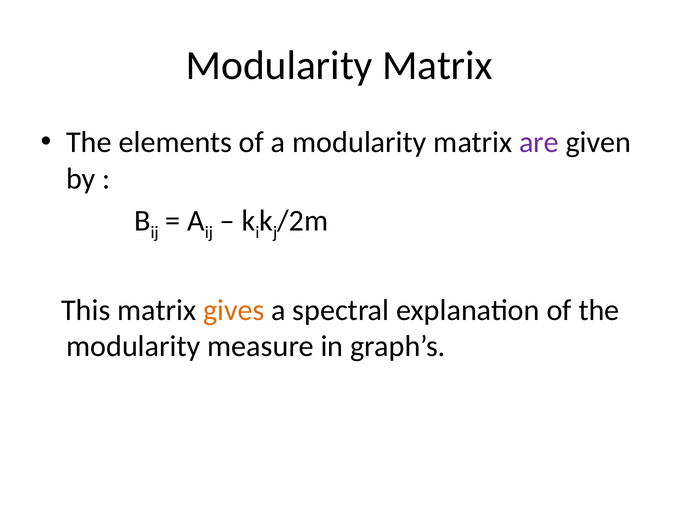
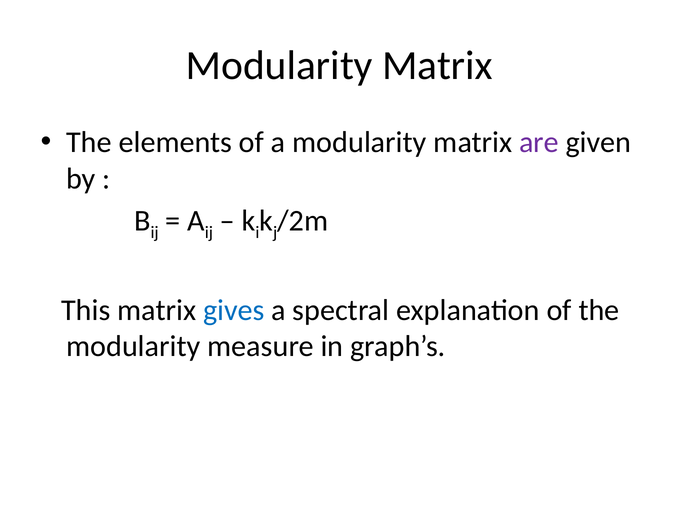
gives colour: orange -> blue
